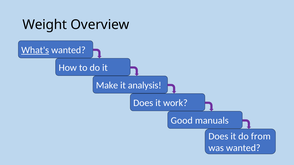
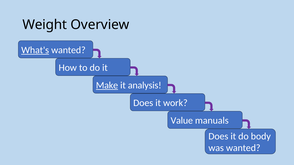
Make underline: none -> present
Good: Good -> Value
from: from -> body
